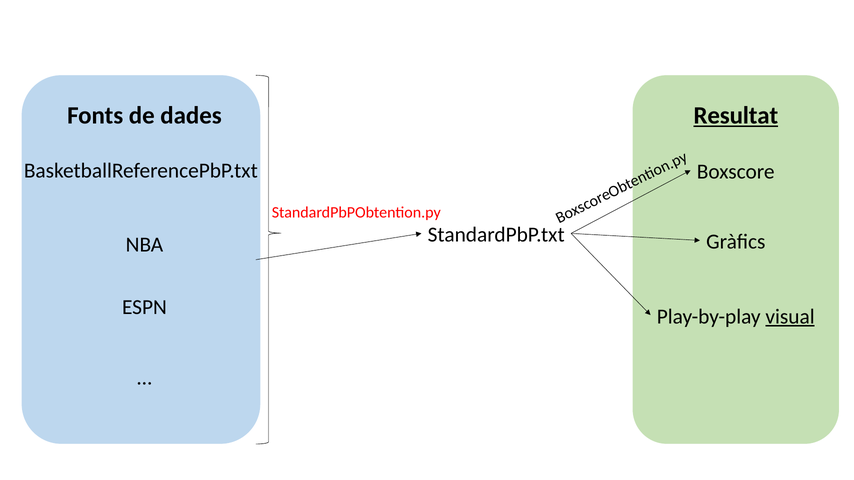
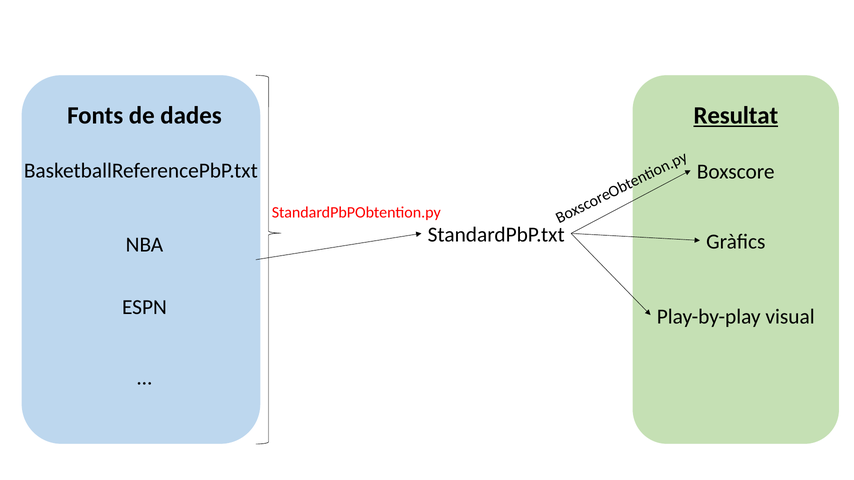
visual underline: present -> none
